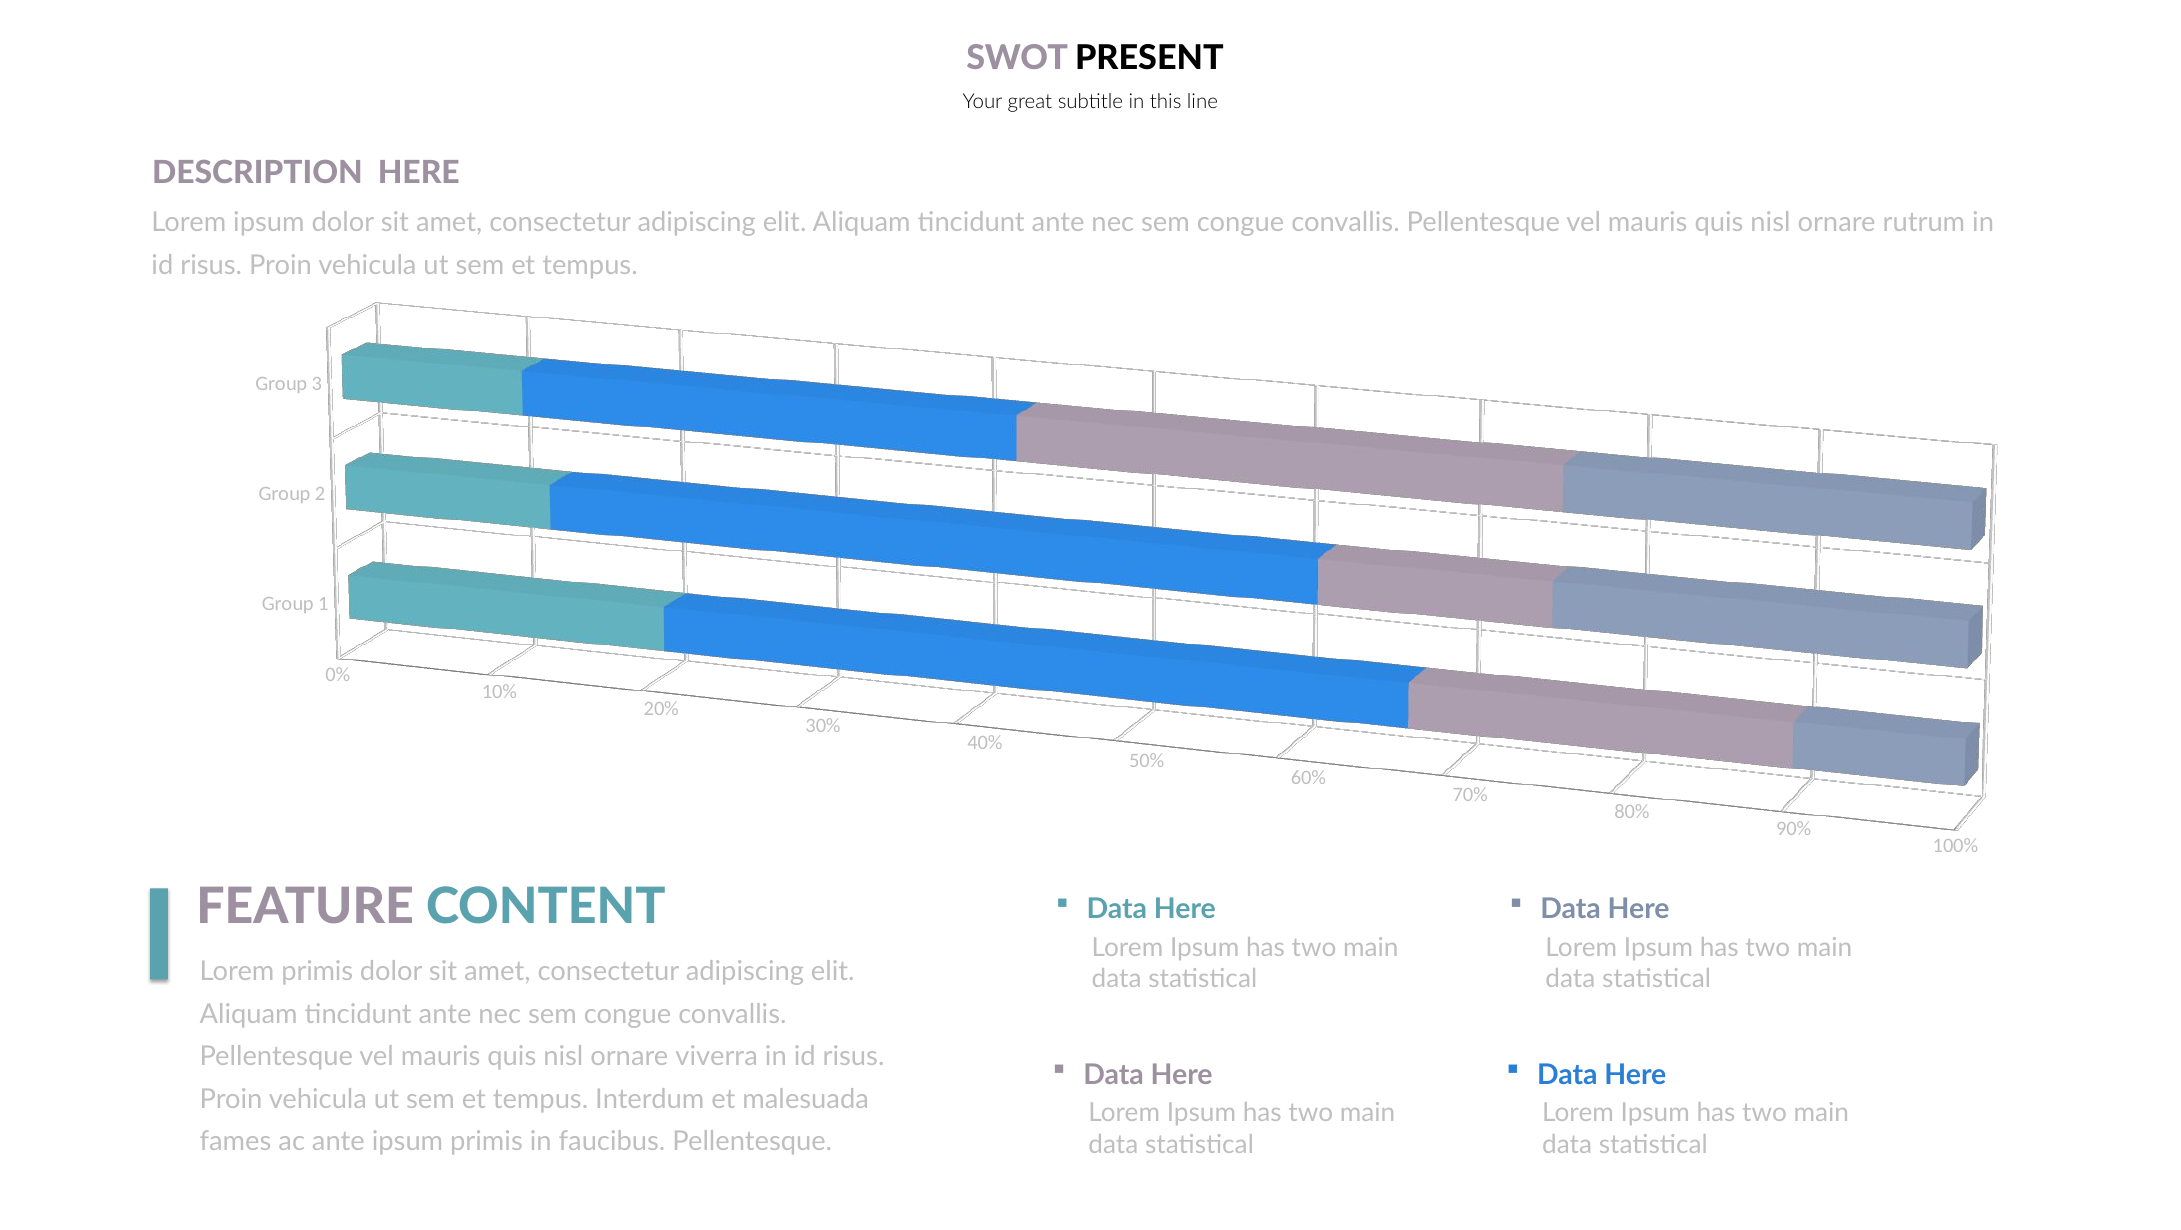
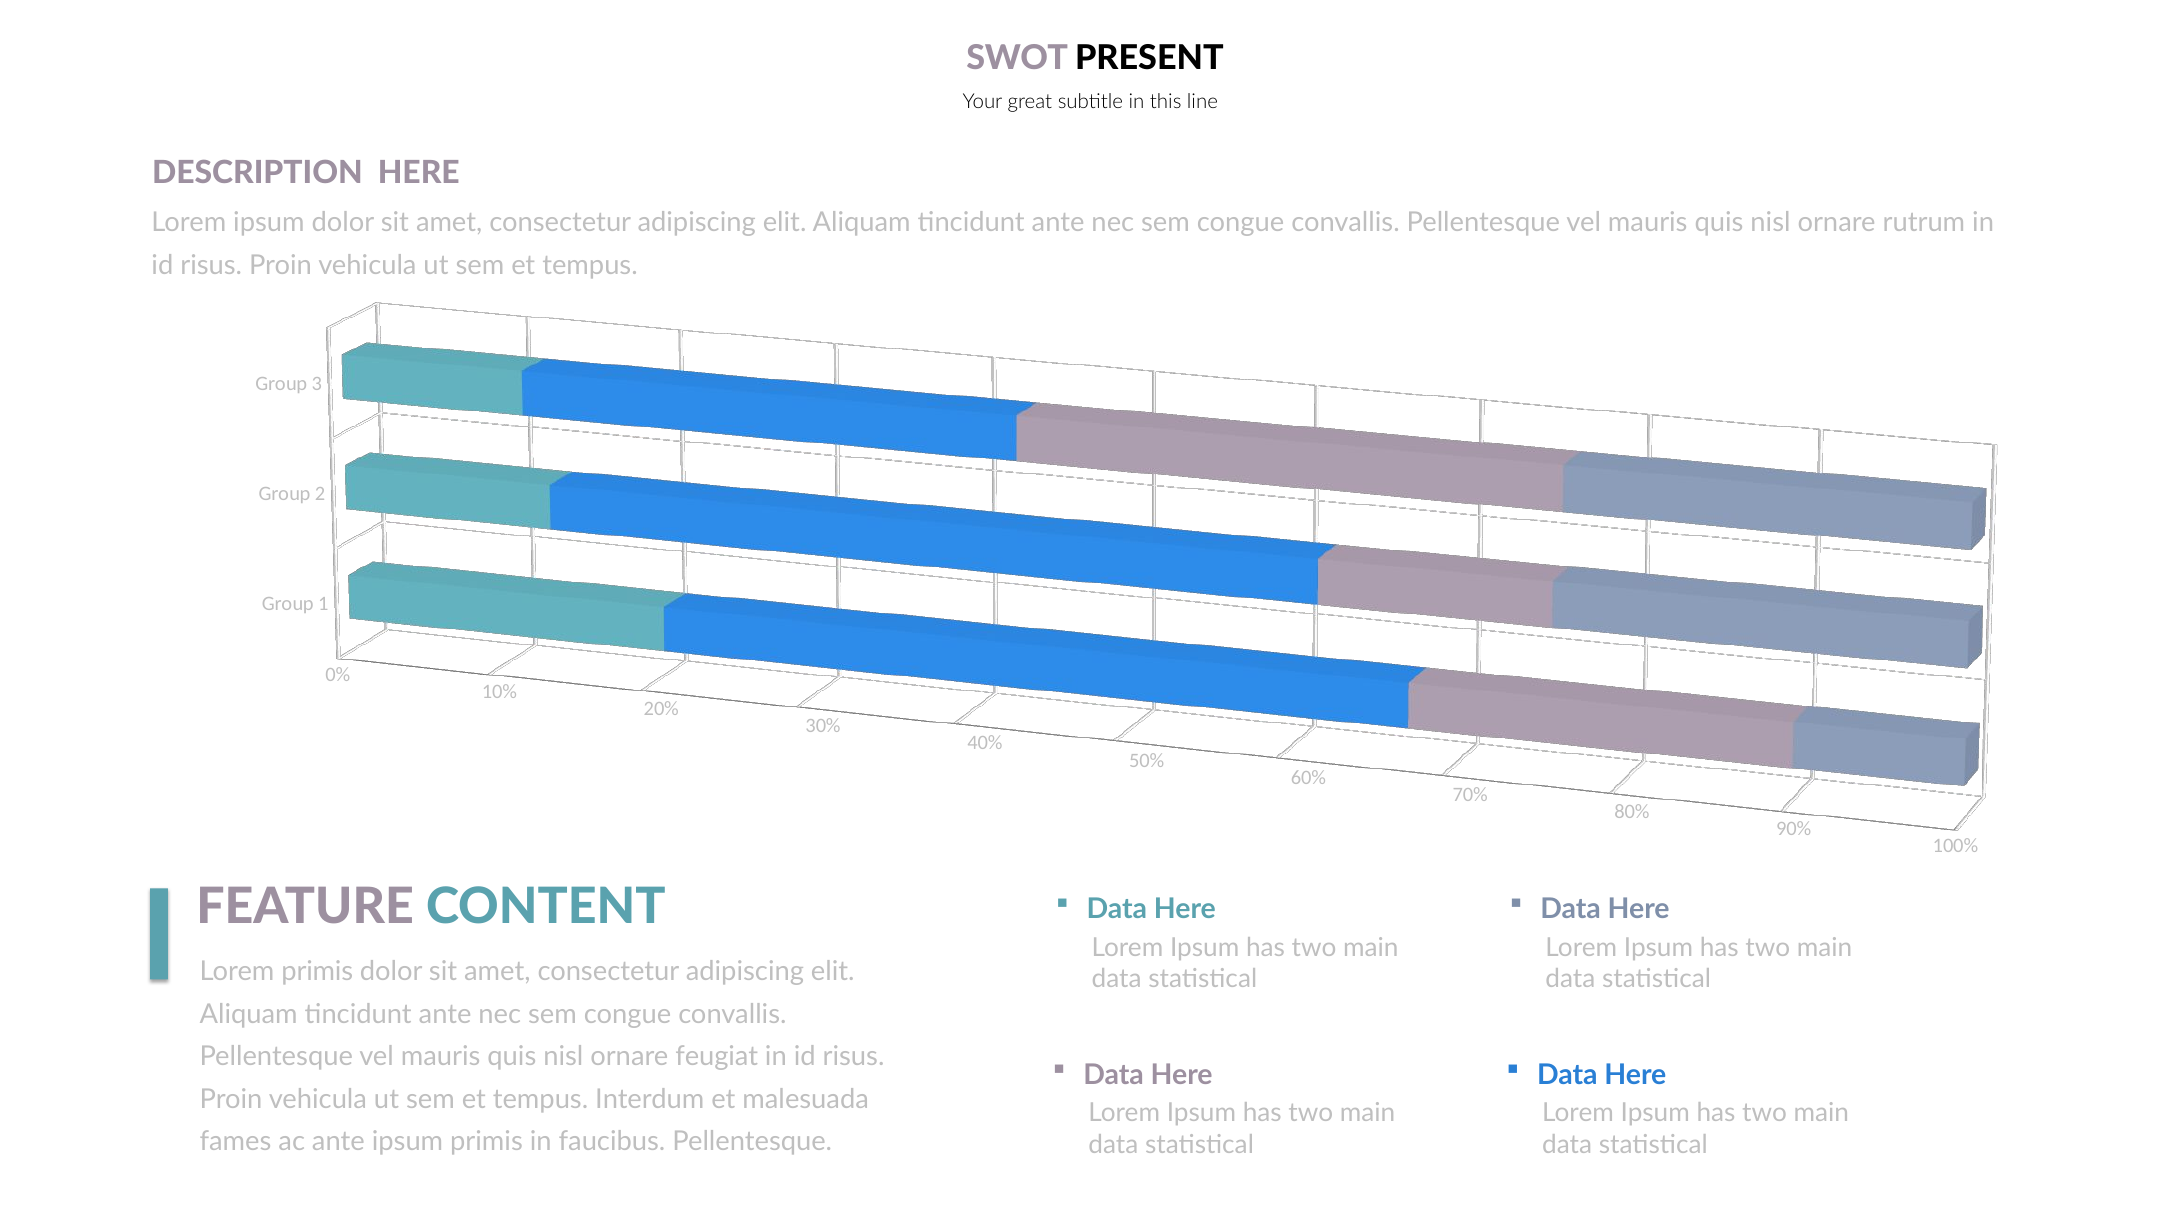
viverra: viverra -> feugiat
